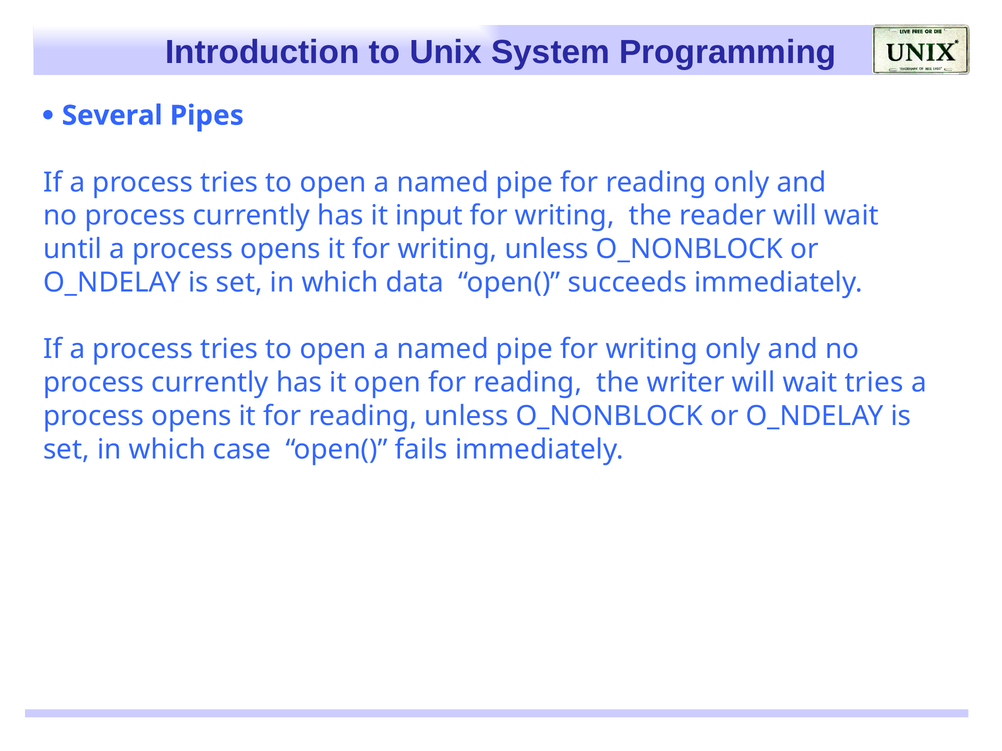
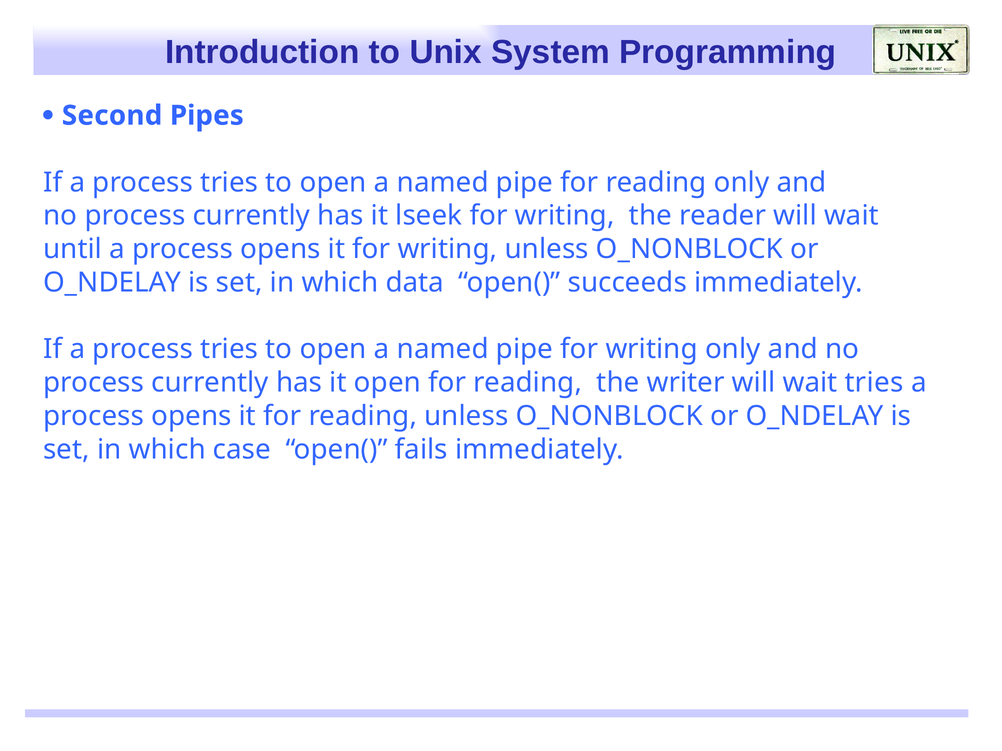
Several: Several -> Second
input: input -> lseek
